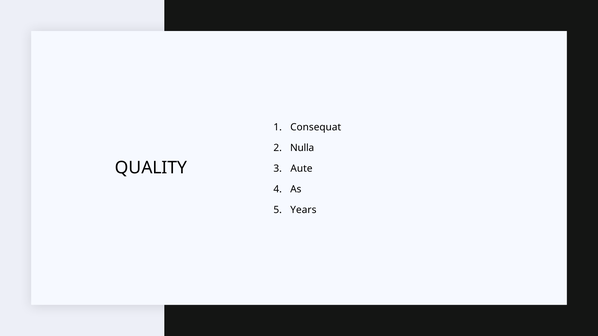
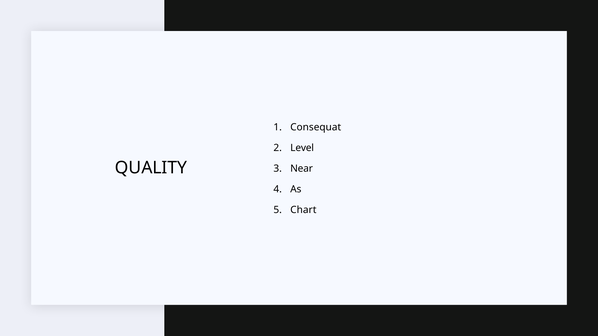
Nulla: Nulla -> Level
Aute: Aute -> Near
Years: Years -> Chart
